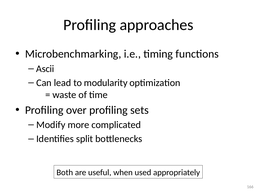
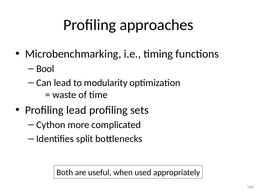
Ascii: Ascii -> Bool
Profiling over: over -> lead
Modify: Modify -> Cython
